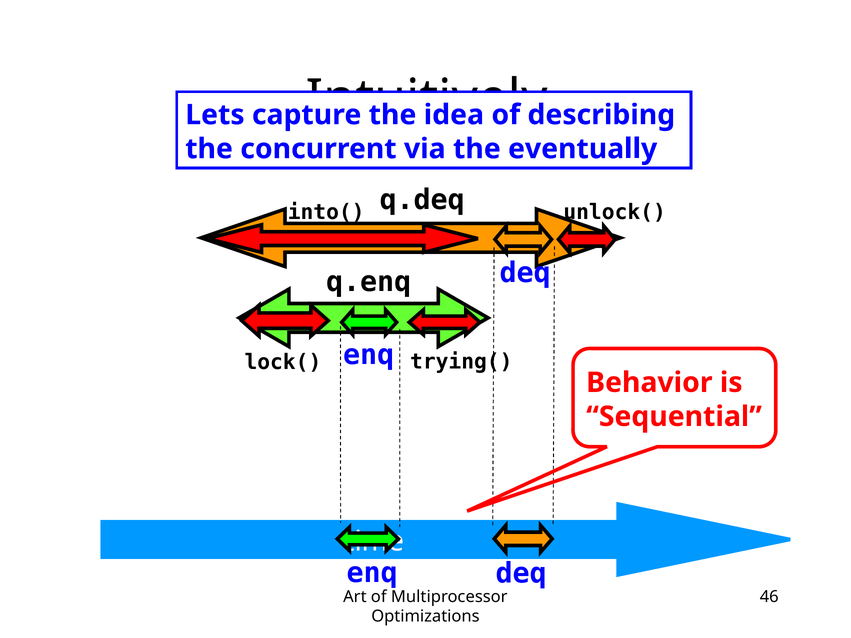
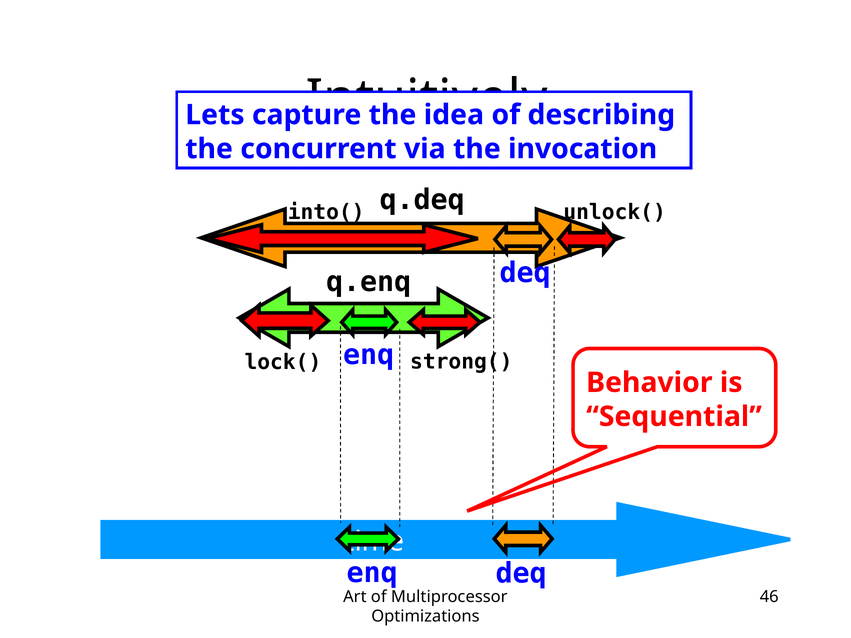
eventually: eventually -> invocation
trying(: trying( -> strong(
